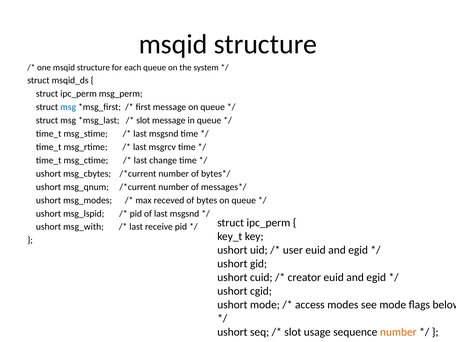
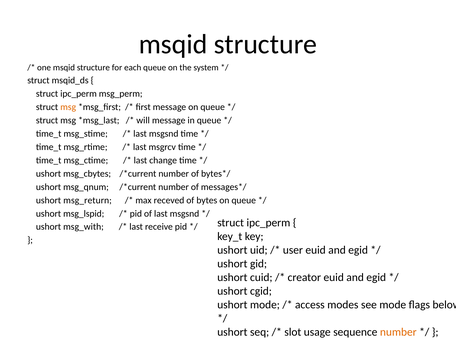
msg at (68, 107) colour: blue -> orange
slot at (143, 120): slot -> will
msg_modes: msg_modes -> msg_return
